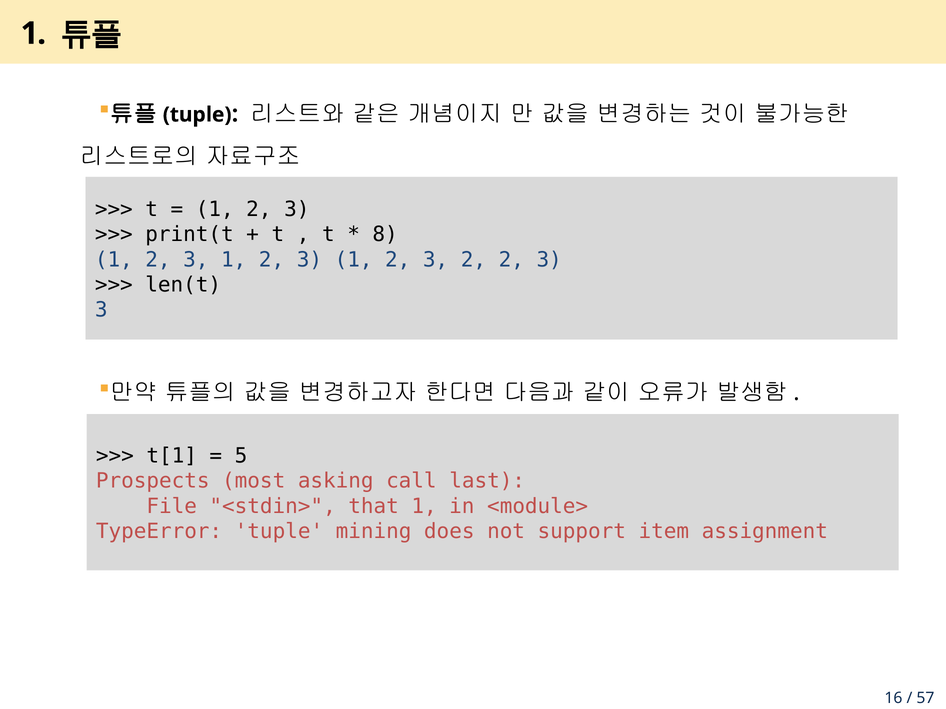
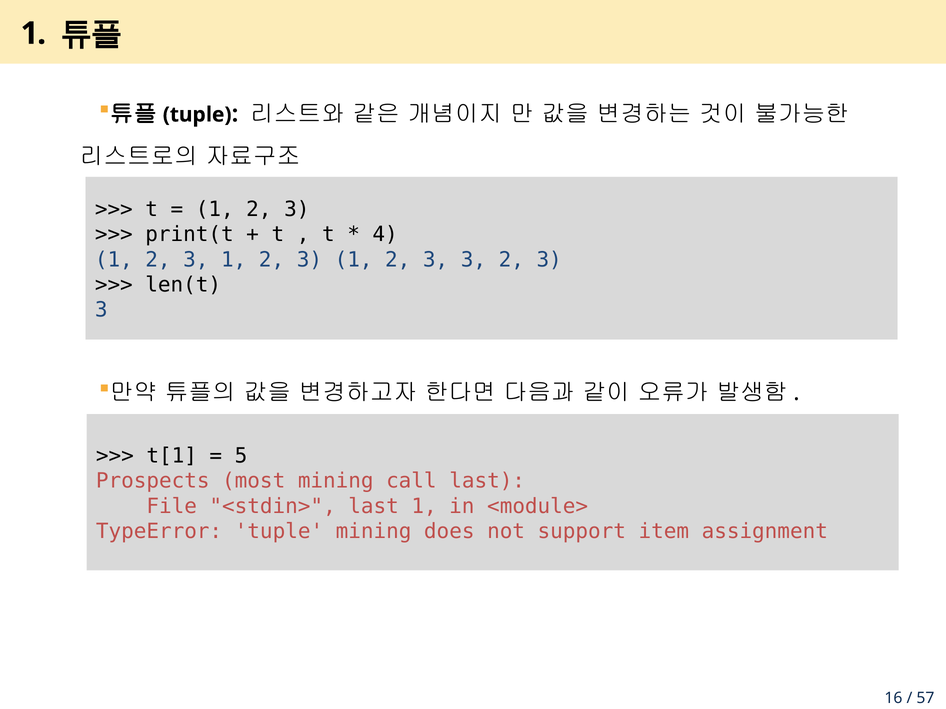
8: 8 -> 4
3 2: 2 -> 3
most asking: asking -> mining
<stdin> that: that -> last
